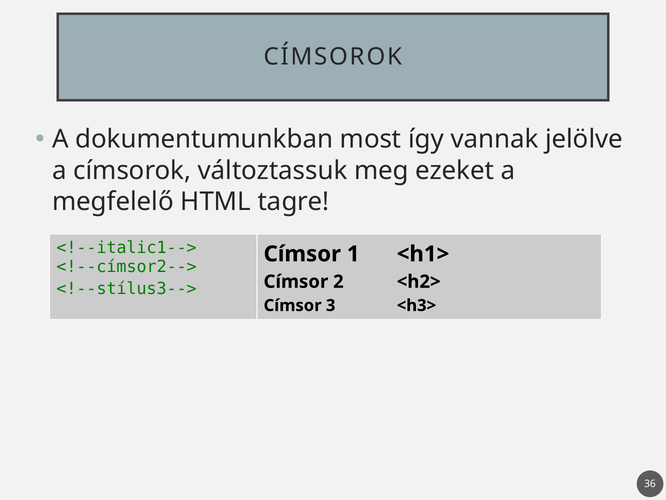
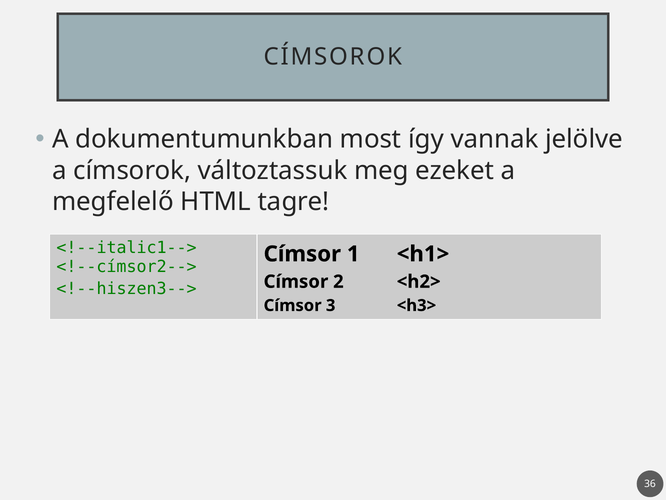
<!--stílus3-->: <!--stílus3--> -> <!--hiszen3-->
